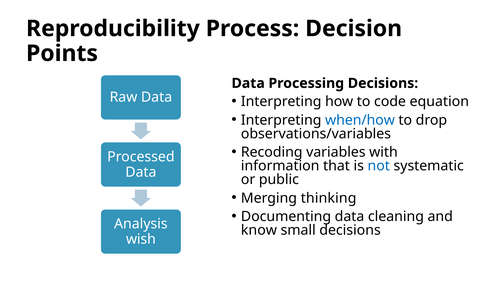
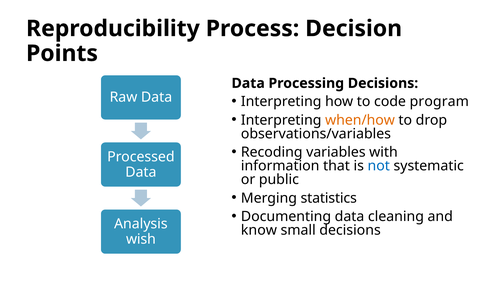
equation: equation -> program
when/how colour: blue -> orange
thinking: thinking -> statistics
